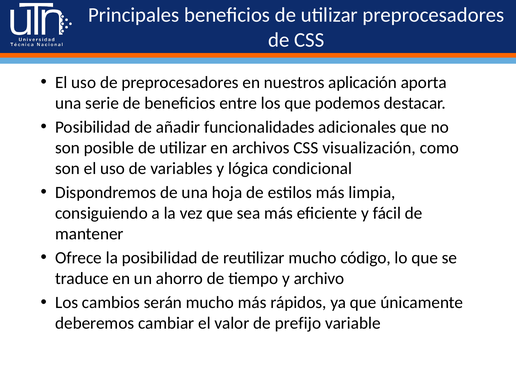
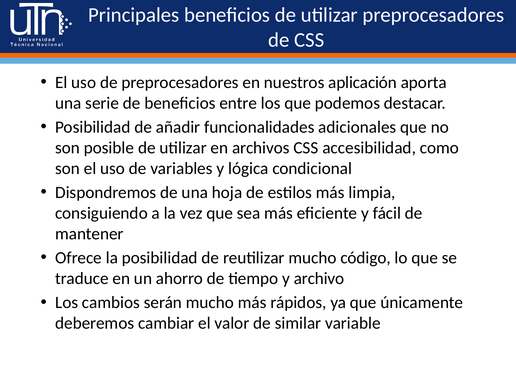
visualización: visualización -> accesibilidad
prefijo: prefijo -> similar
